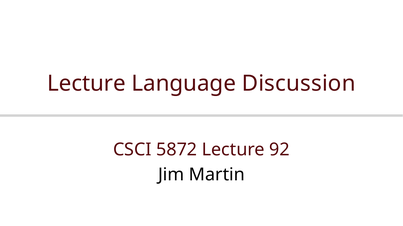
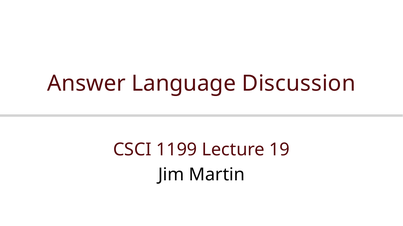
Lecture at (86, 84): Lecture -> Answer
5872: 5872 -> 1199
92: 92 -> 19
